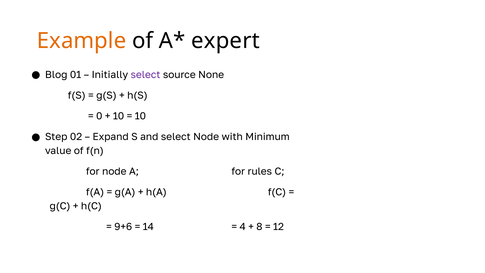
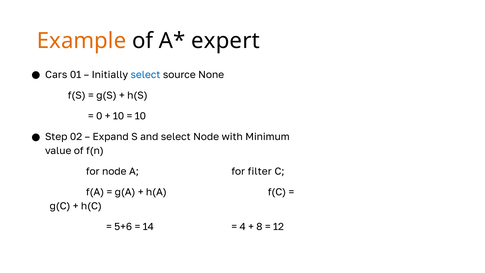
Blog: Blog -> Cars
select at (145, 75) colour: purple -> blue
rules: rules -> filter
9+6: 9+6 -> 5+6
